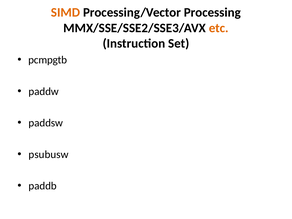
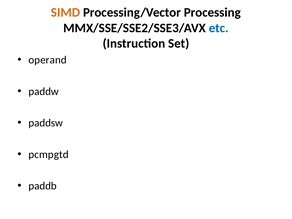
etc colour: orange -> blue
pcmpgtb: pcmpgtb -> operand
psubusw: psubusw -> pcmpgtd
